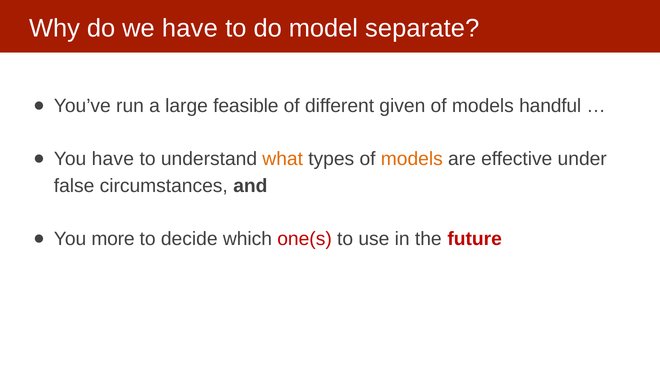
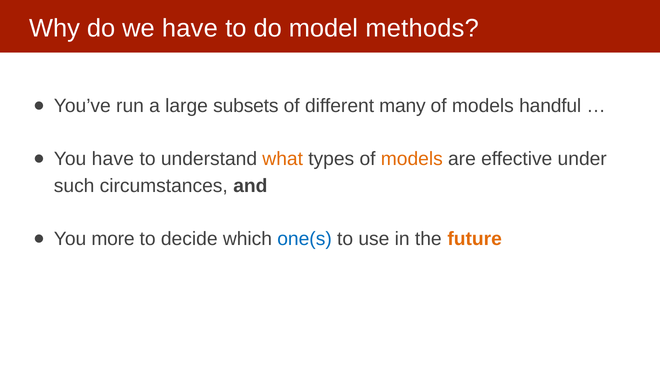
separate: separate -> methods
feasible: feasible -> subsets
given: given -> many
false: false -> such
one(s colour: red -> blue
future colour: red -> orange
